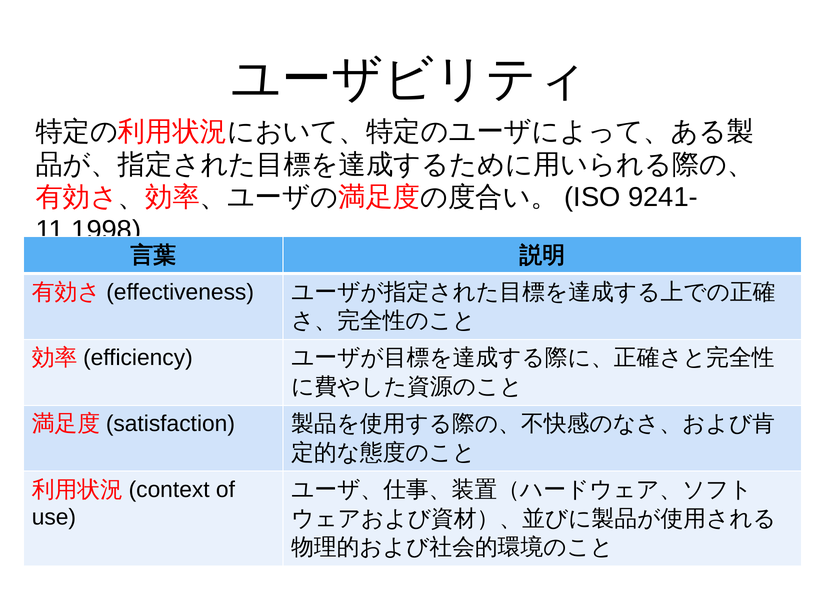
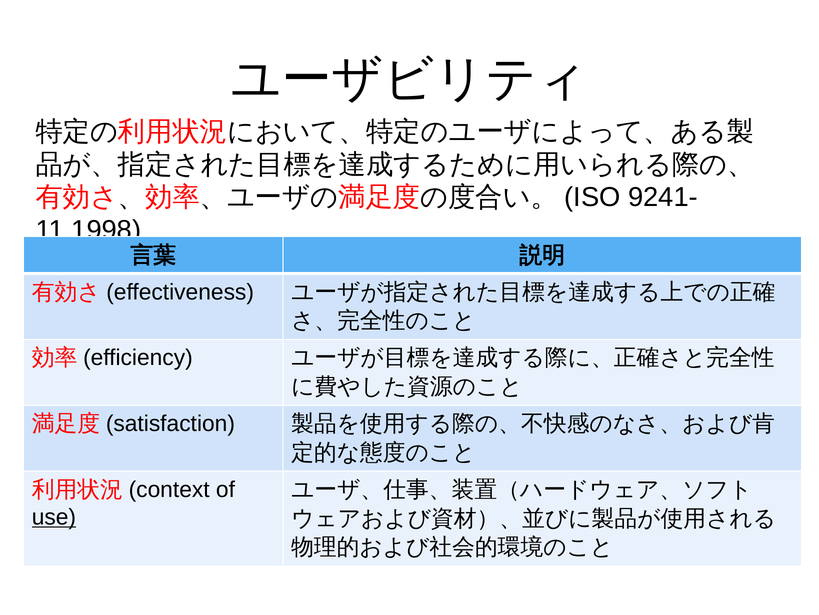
use underline: none -> present
